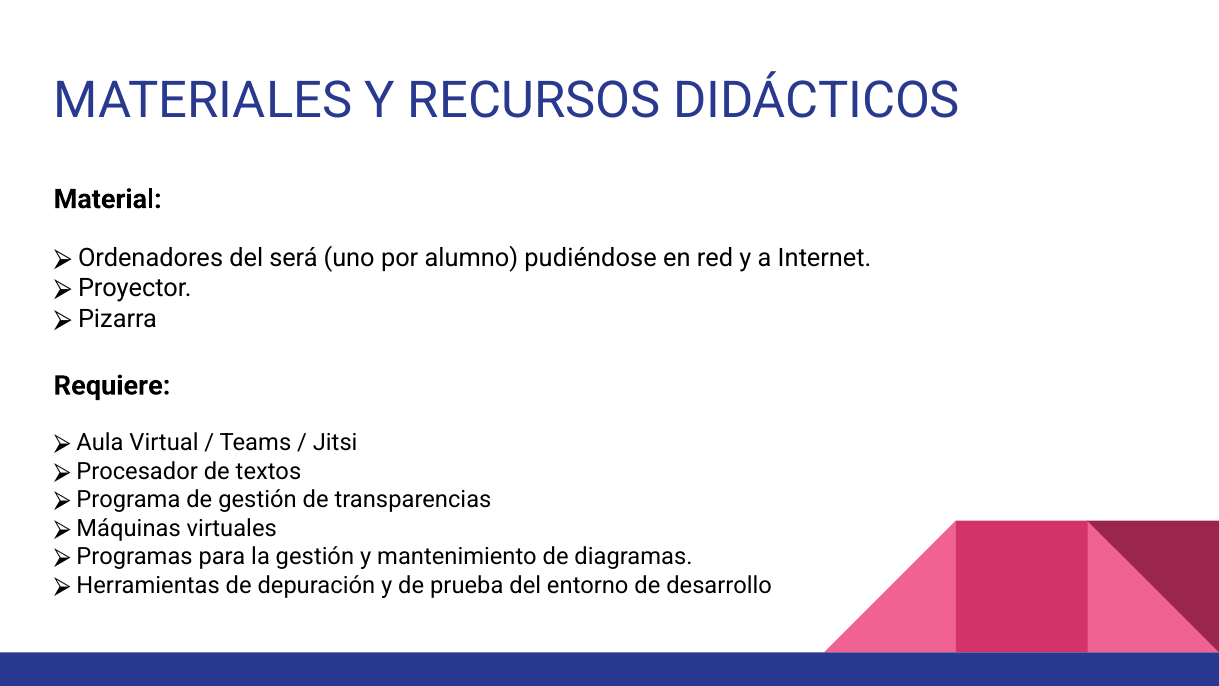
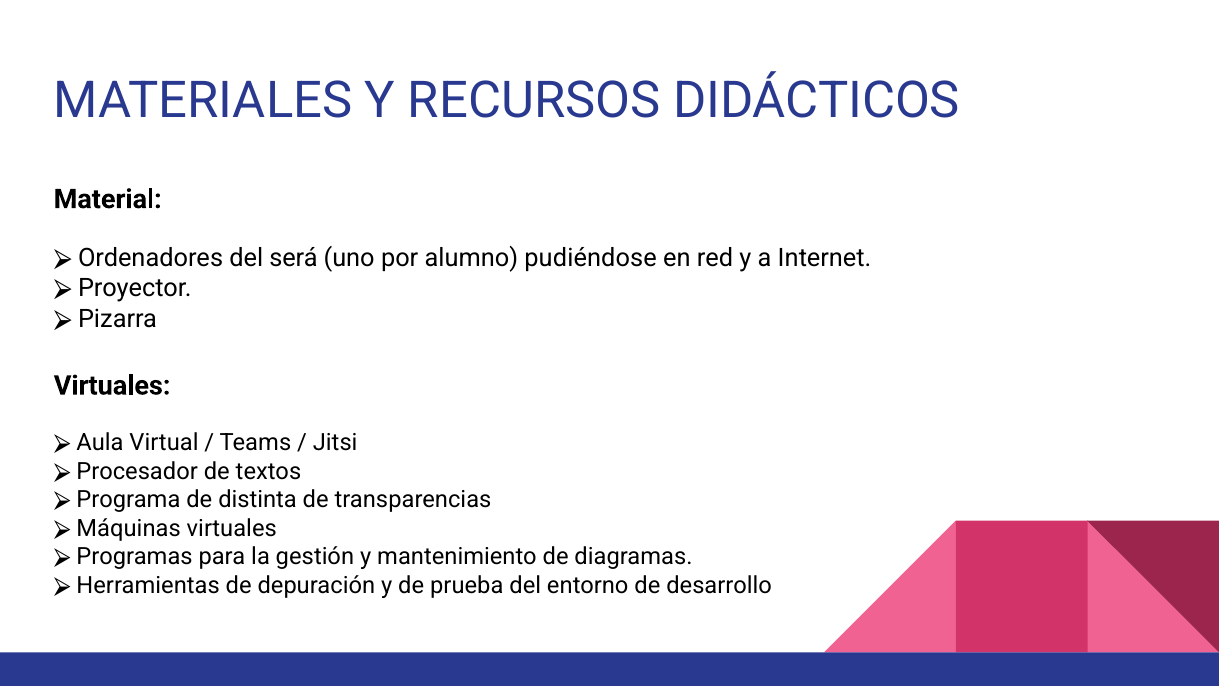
Requiere at (112, 385): Requiere -> Virtuales
de gestión: gestión -> distinta
